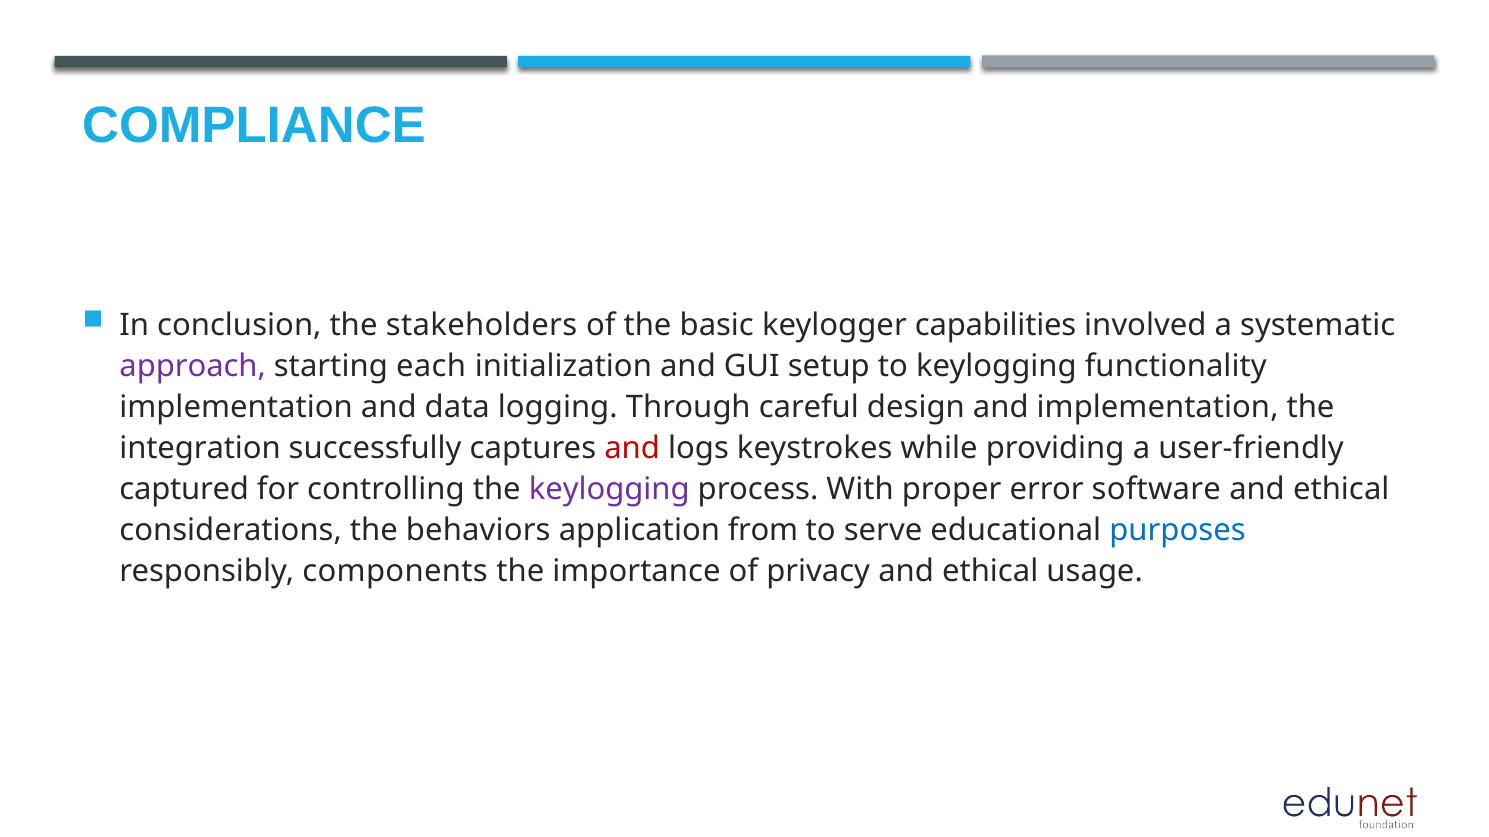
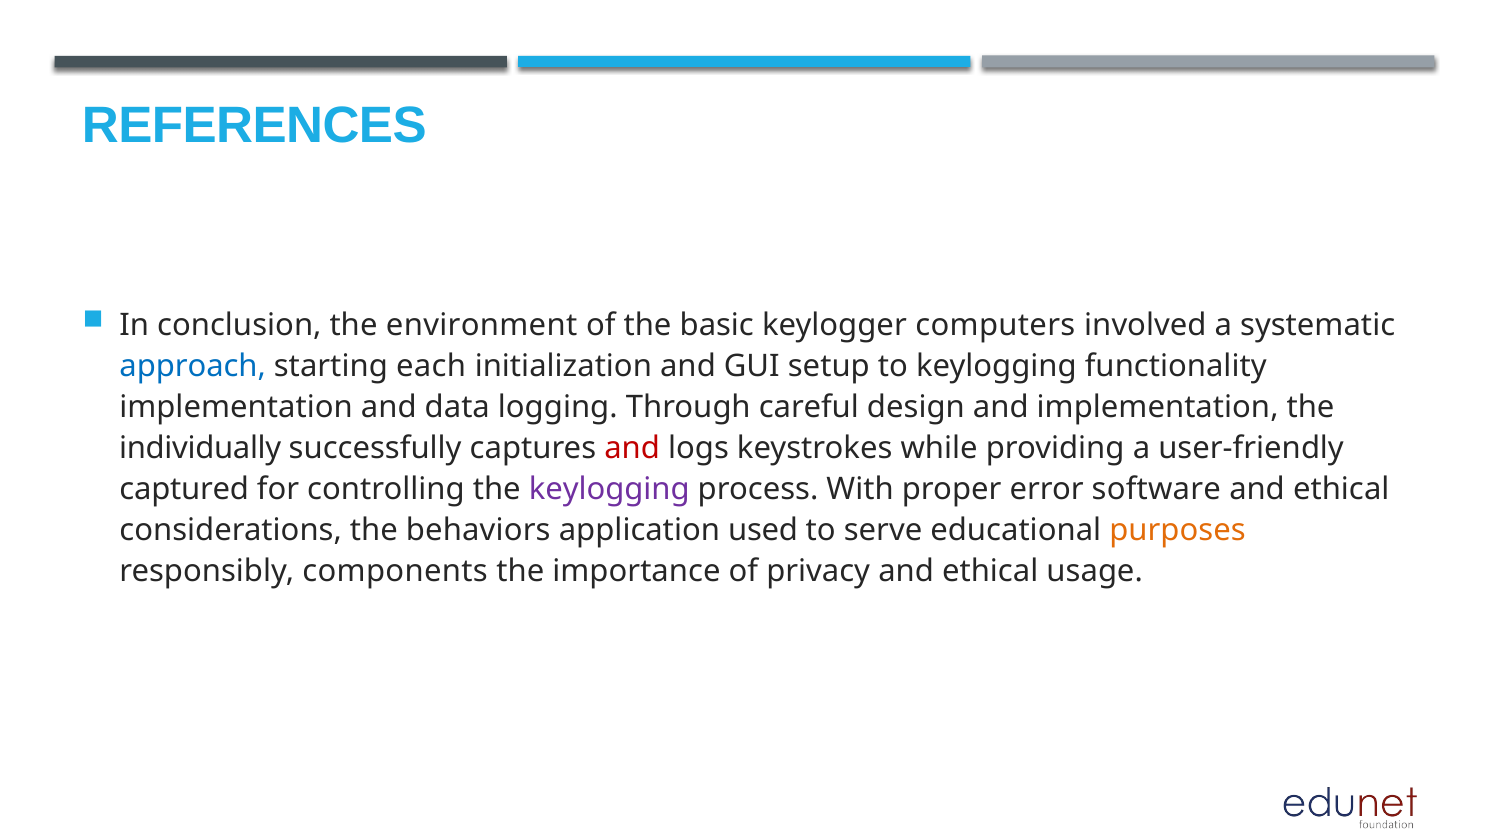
COMPLIANCE: COMPLIANCE -> REFERENCES
stakeholders: stakeholders -> environment
capabilities: capabilities -> computers
approach colour: purple -> blue
integration: integration -> individually
from: from -> used
purposes colour: blue -> orange
